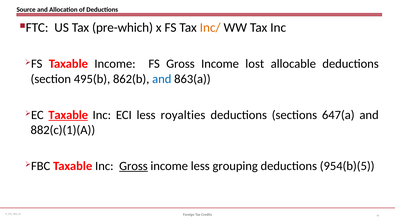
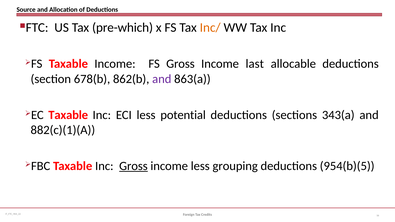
lost: lost -> last
495(b: 495(b -> 678(b
and at (162, 79) colour: blue -> purple
Taxable at (68, 115) underline: present -> none
royalties: royalties -> potential
647(a: 647(a -> 343(a
